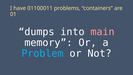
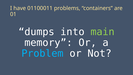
main colour: pink -> light green
